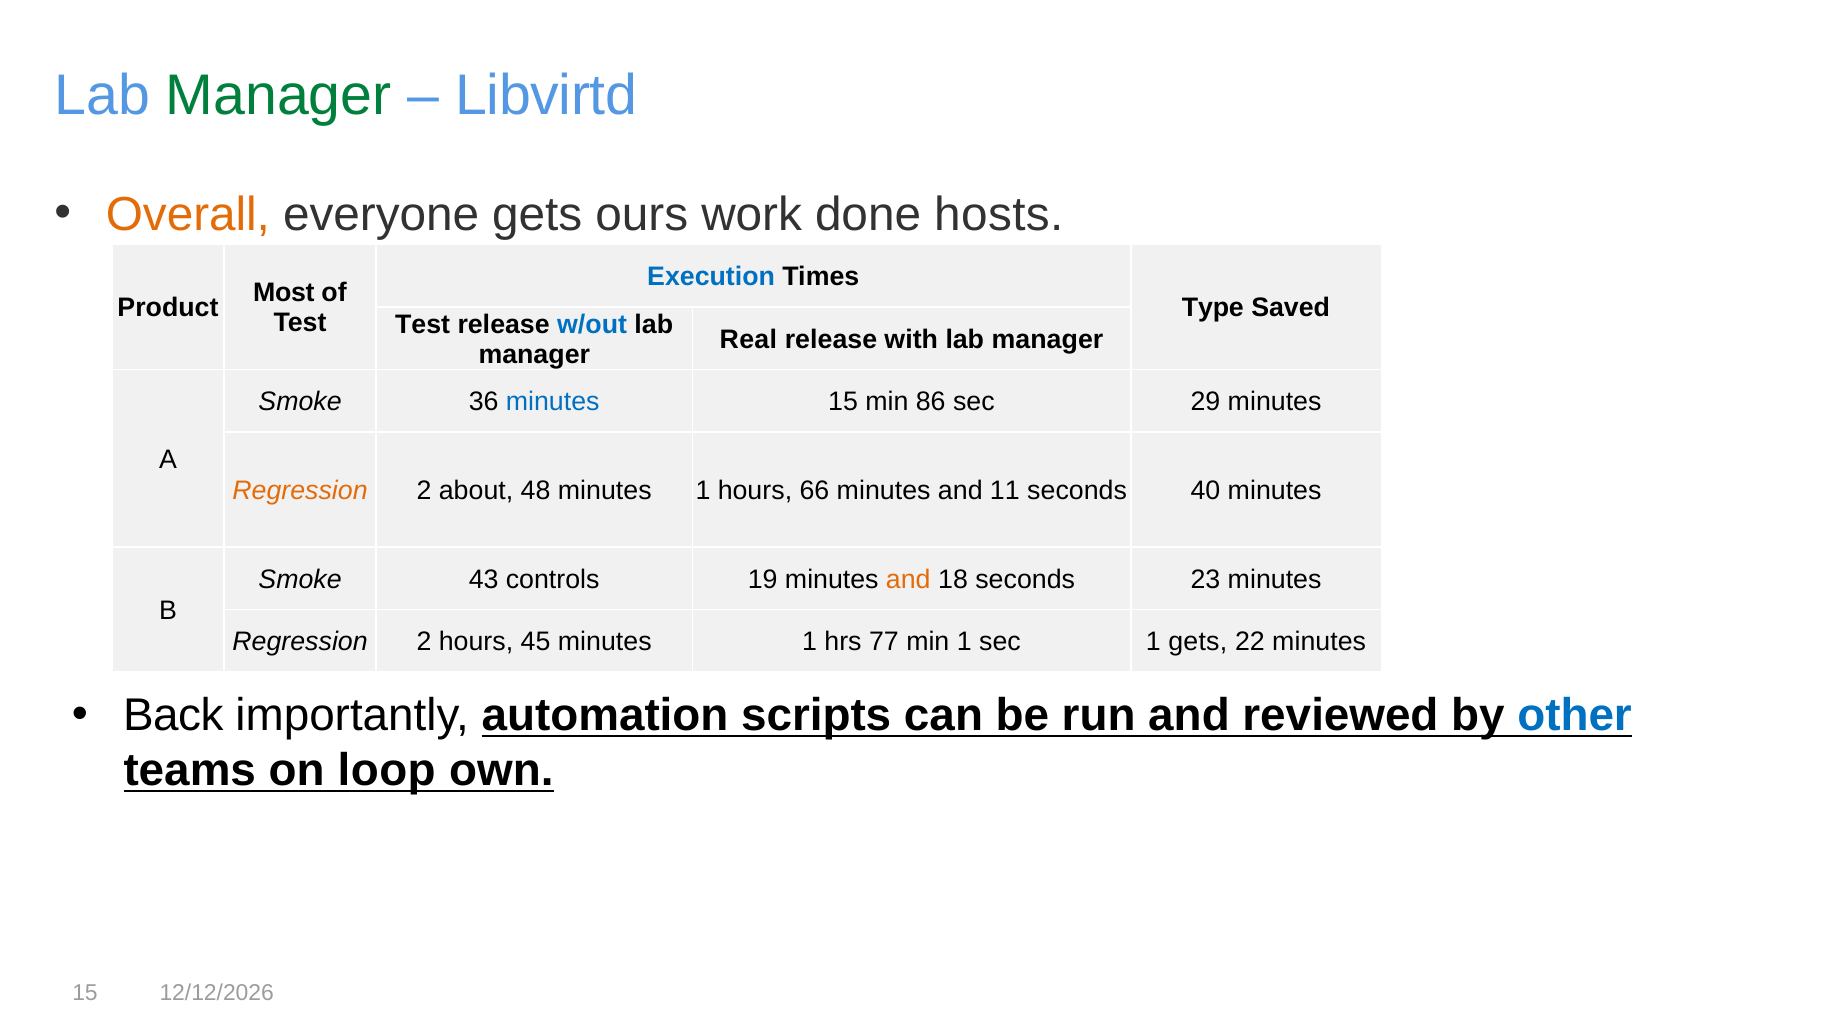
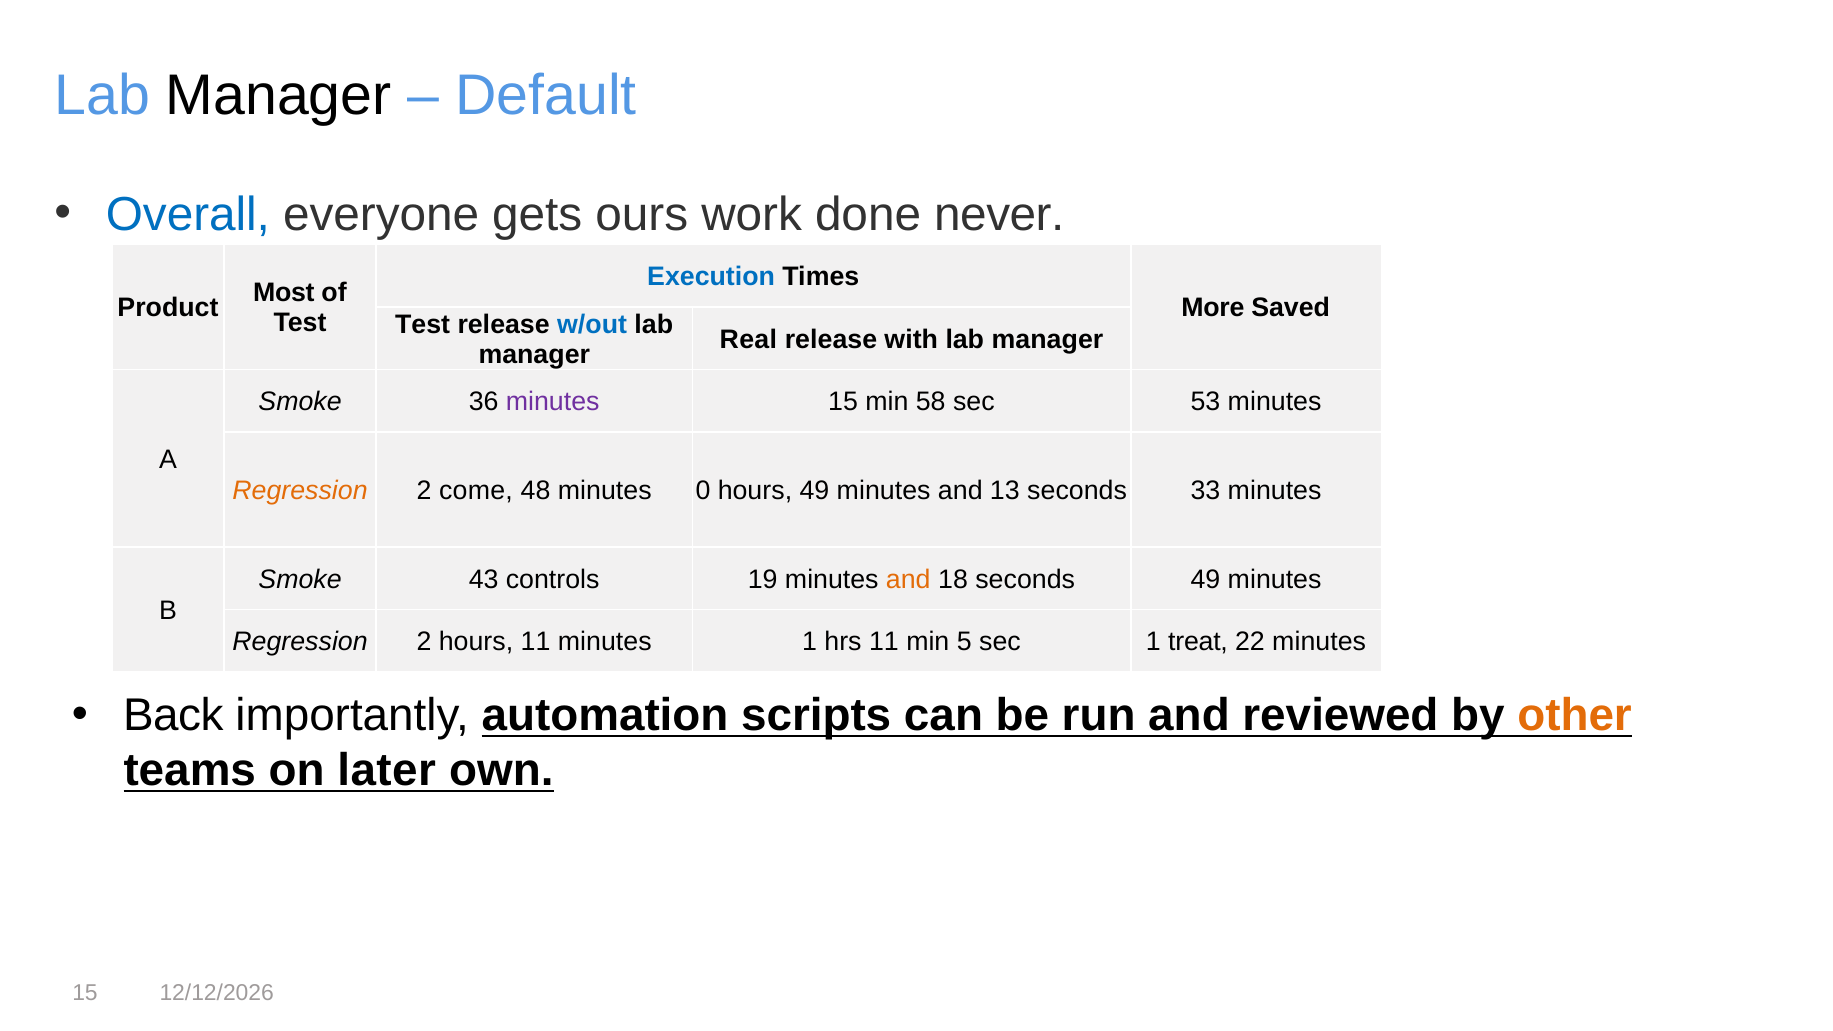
Manager at (279, 96) colour: green -> black
Libvirtd: Libvirtd -> Default
Overall colour: orange -> blue
hosts: hosts -> never
Type: Type -> More
minutes at (553, 402) colour: blue -> purple
86: 86 -> 58
29: 29 -> 53
about: about -> come
48 minutes 1: 1 -> 0
hours 66: 66 -> 49
11: 11 -> 13
40: 40 -> 33
seconds 23: 23 -> 49
hours 45: 45 -> 11
hrs 77: 77 -> 11
min 1: 1 -> 5
1 gets: gets -> treat
other colour: blue -> orange
loop: loop -> later
